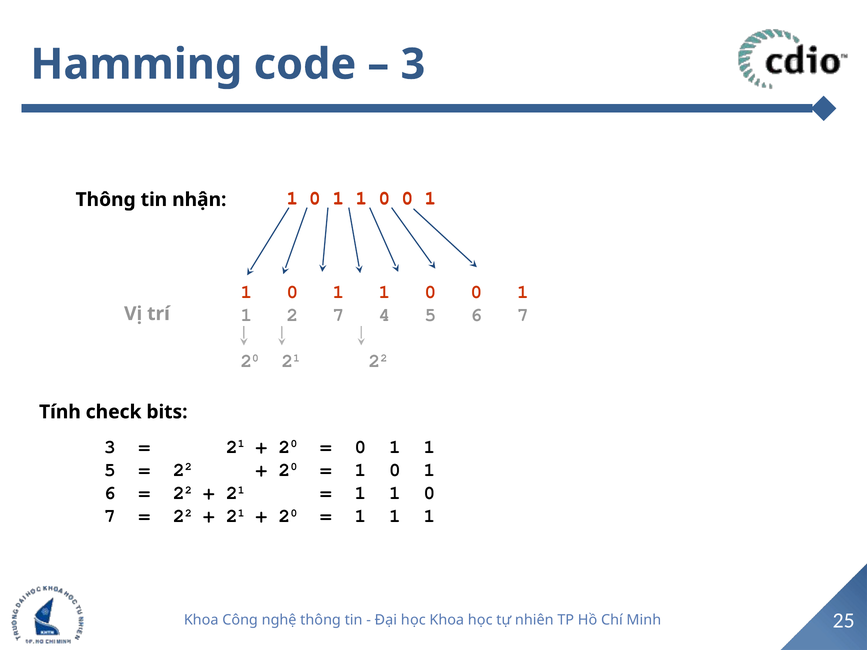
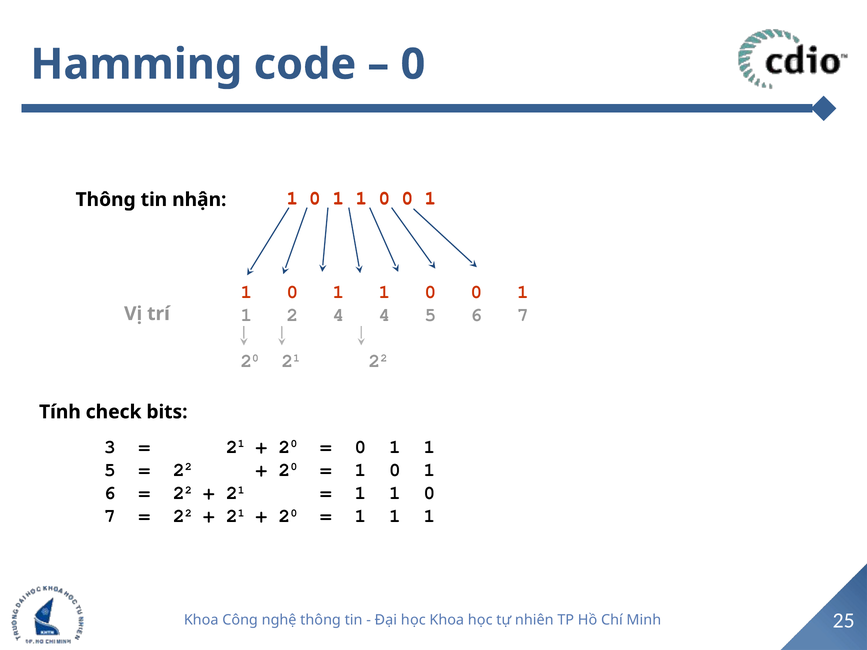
3 at (413, 64): 3 -> 0
2 7: 7 -> 4
